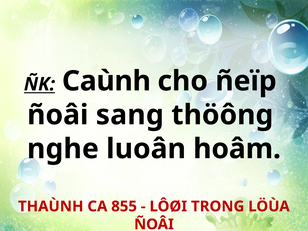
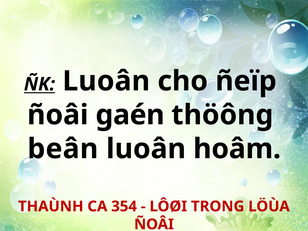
ÑK Caùnh: Caùnh -> Luoân
sang: sang -> gaén
nghe: nghe -> beân
855: 855 -> 354
